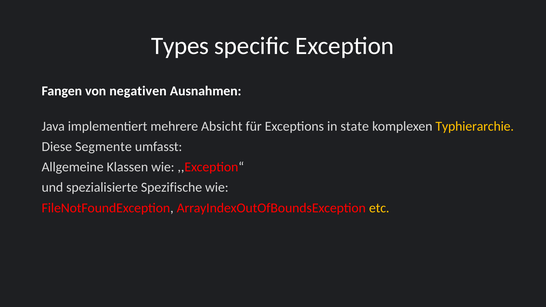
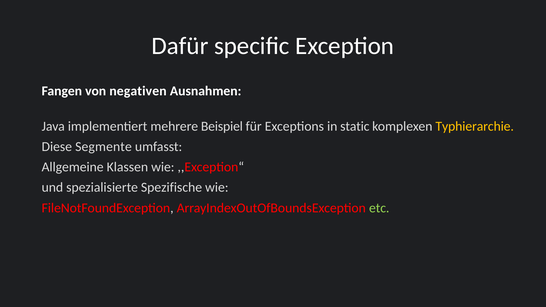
Types: Types -> Dafür
Absicht: Absicht -> Beispiel
state: state -> static
etc colour: yellow -> light green
